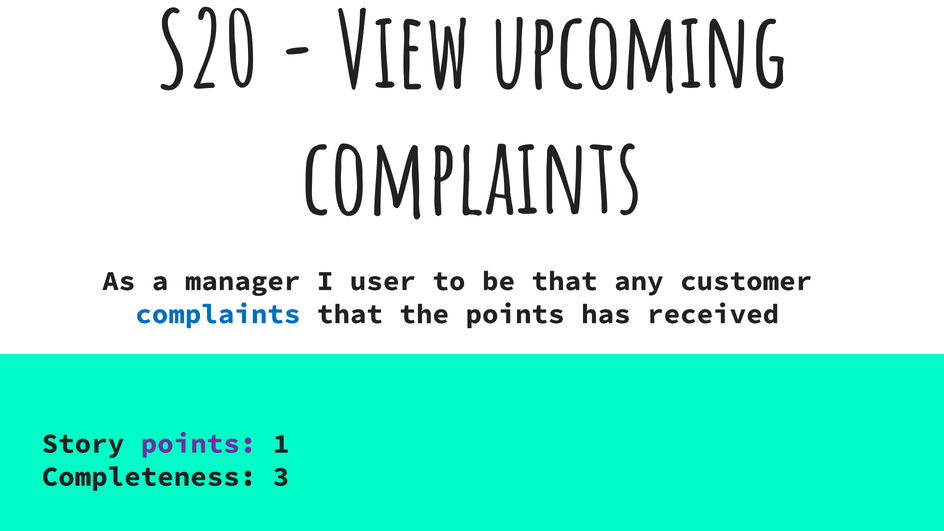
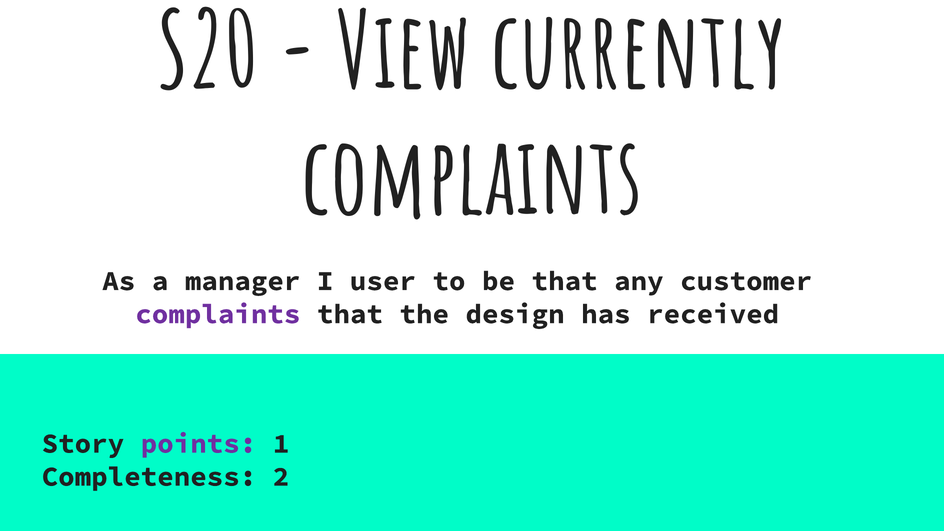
upcoming: upcoming -> currently
complaints at (218, 314) colour: blue -> purple
the points: points -> design
3: 3 -> 2
